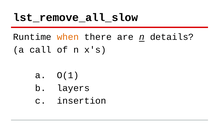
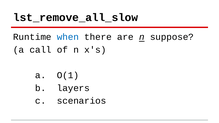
when colour: orange -> blue
details: details -> suppose
insertion: insertion -> scenarios
